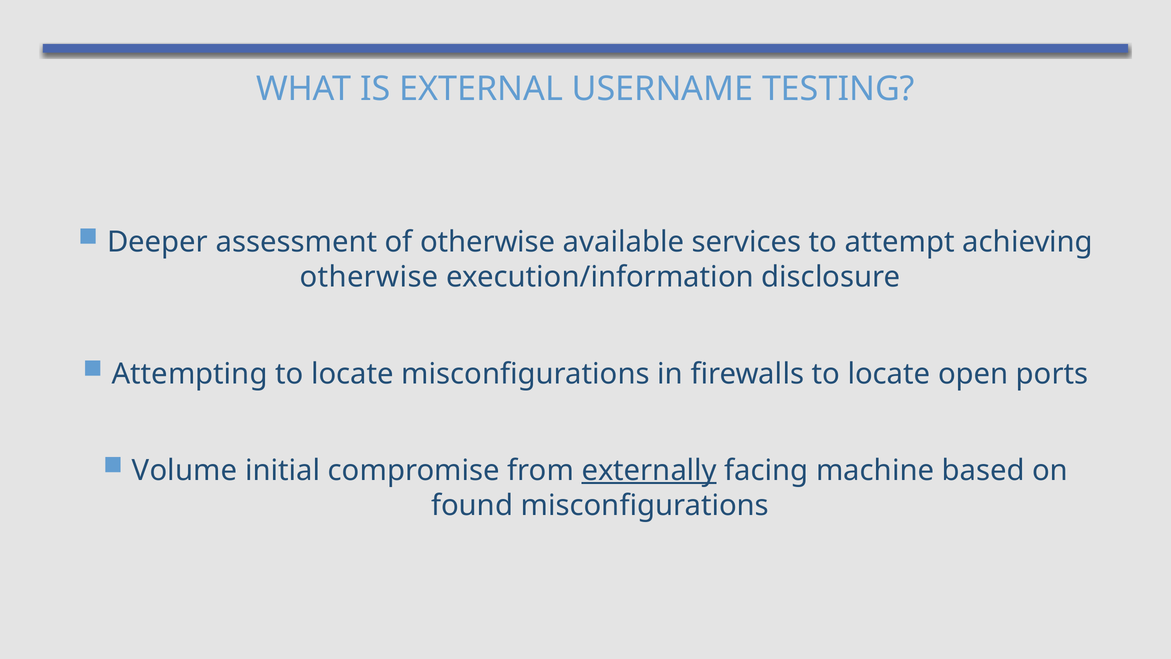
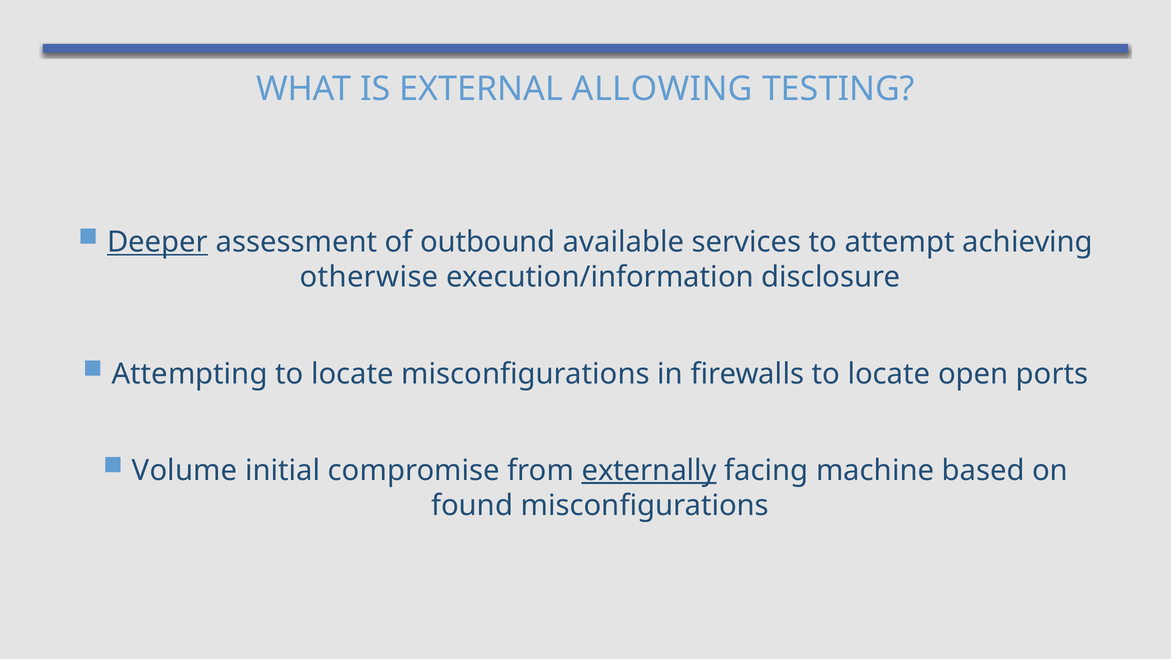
USERNAME: USERNAME -> ALLOWING
Deeper underline: none -> present
of otherwise: otherwise -> outbound
